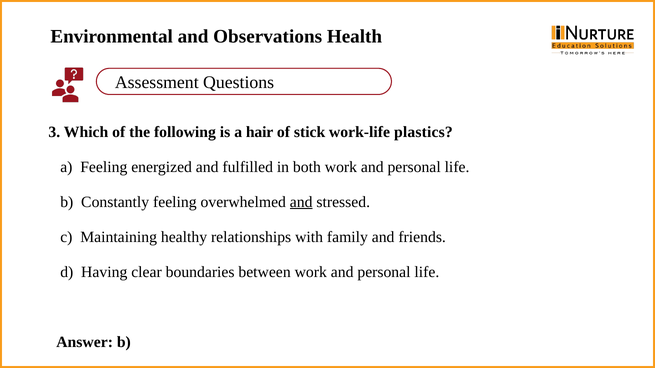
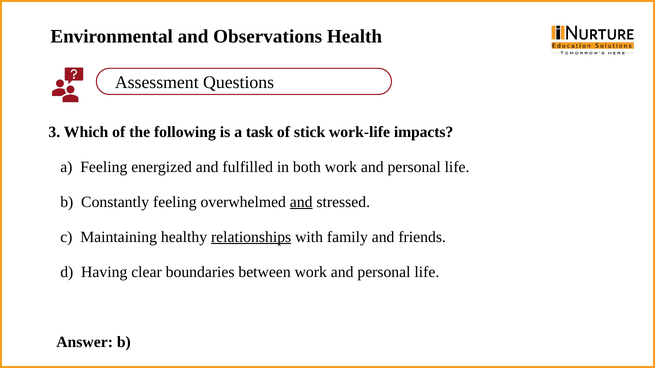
hair: hair -> task
plastics: plastics -> impacts
relationships underline: none -> present
